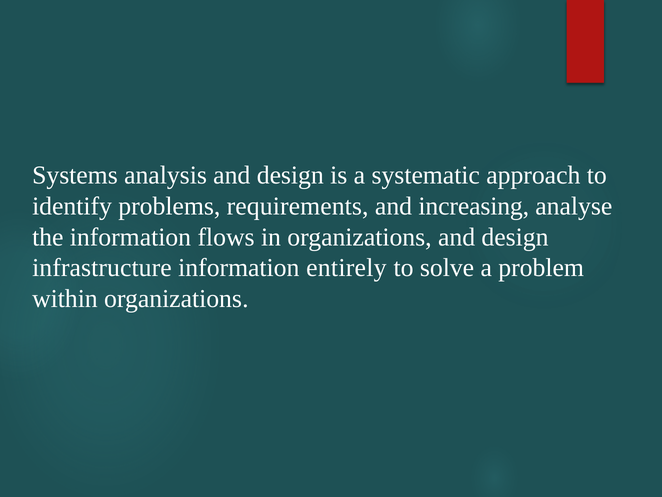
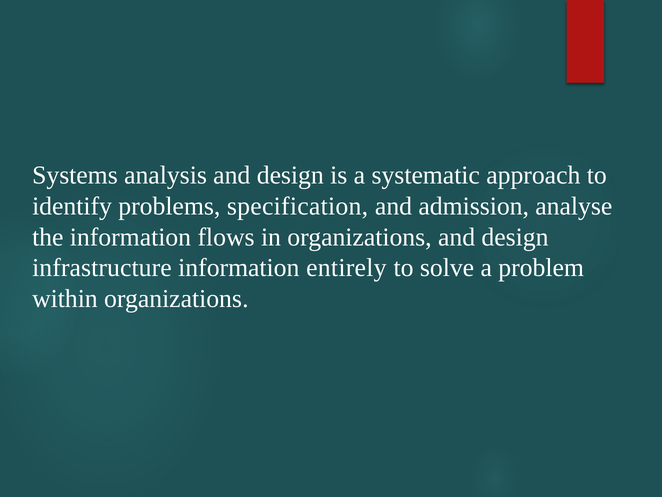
requirements: requirements -> specification
increasing: increasing -> admission
